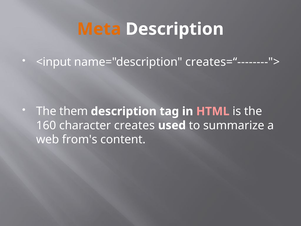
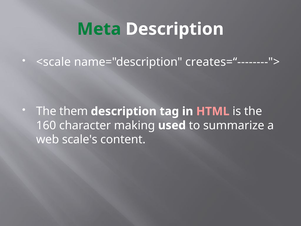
Meta colour: orange -> green
<input: <input -> <scale
creates: creates -> making
from's: from's -> scale's
